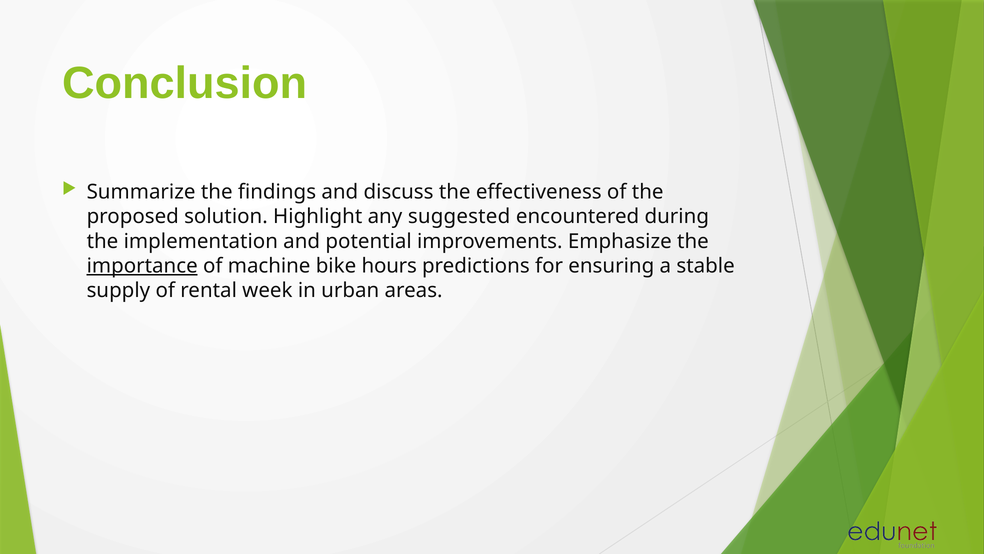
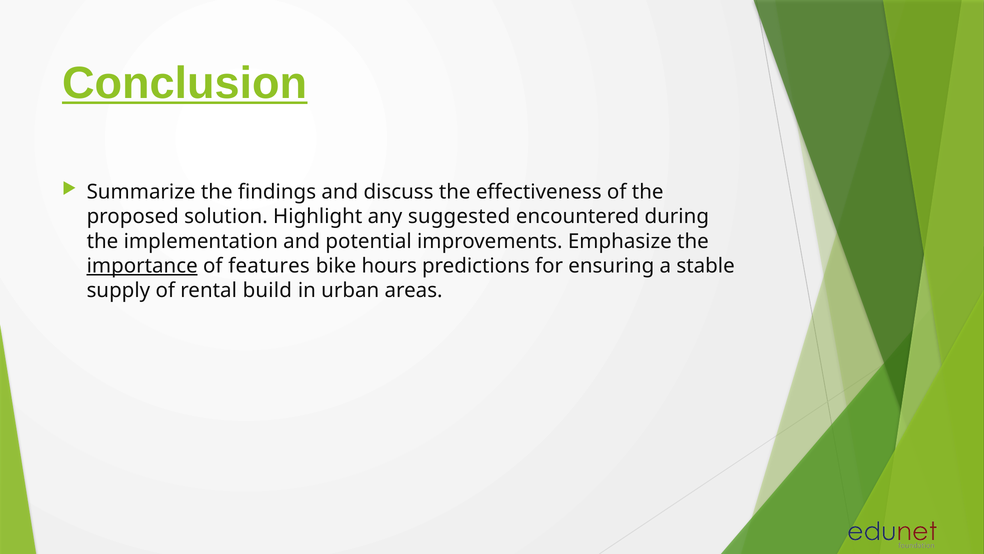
Conclusion underline: none -> present
machine: machine -> features
week: week -> build
